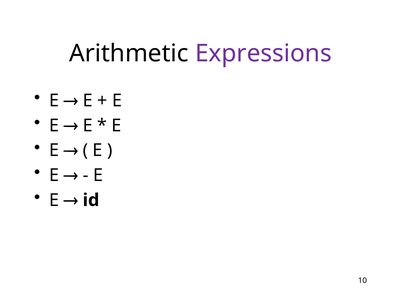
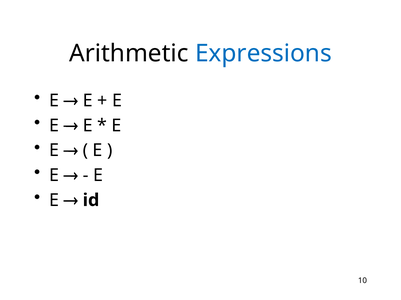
Expressions colour: purple -> blue
